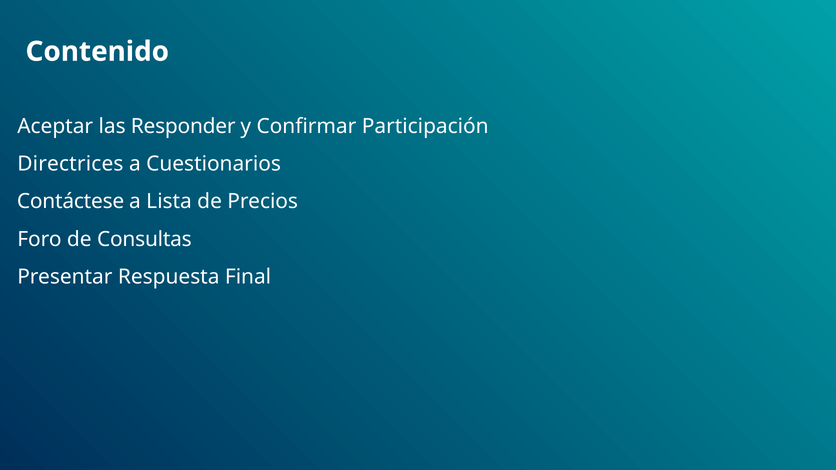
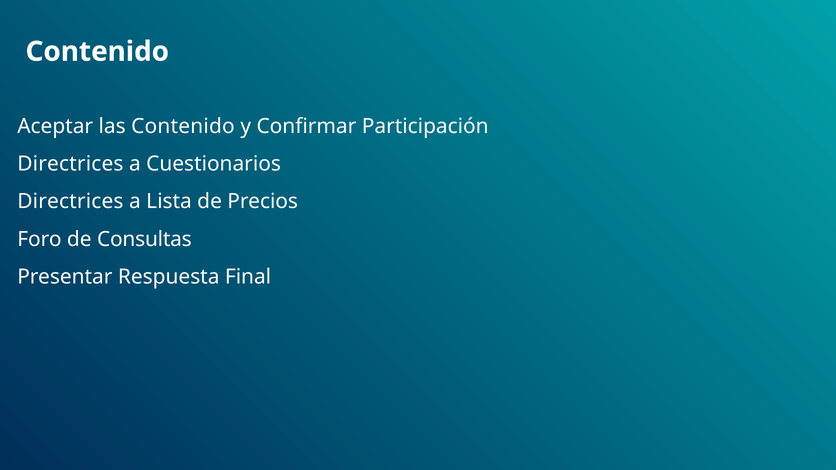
las Responder: Responder -> Contenido
Contáctese at (71, 202): Contáctese -> Directrices
